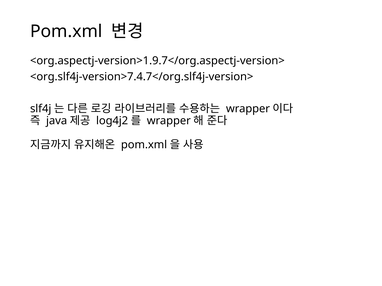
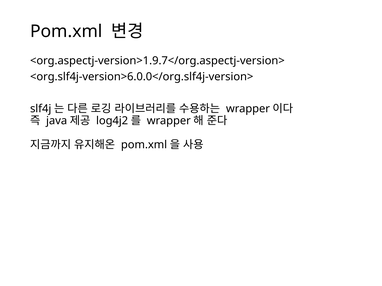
<org.slf4j-version>7.4.7</org.slf4j-version>: <org.slf4j-version>7.4.7</org.slf4j-version> -> <org.slf4j-version>6.0.0</org.slf4j-version>
